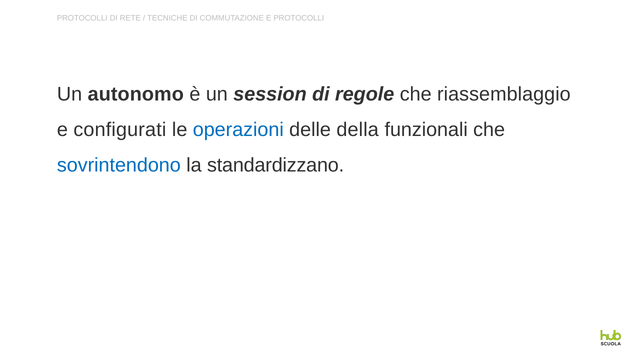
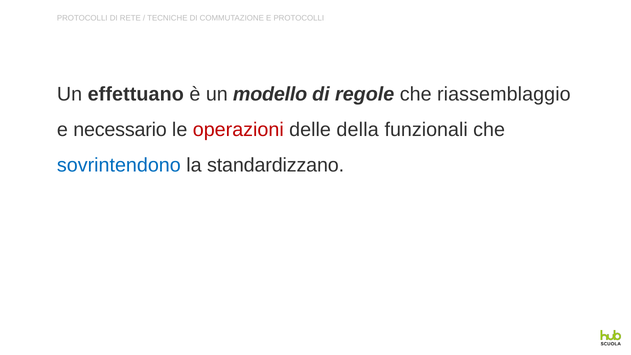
autonomo: autonomo -> effettuano
session: session -> modello
configurati: configurati -> necessario
operazioni colour: blue -> red
